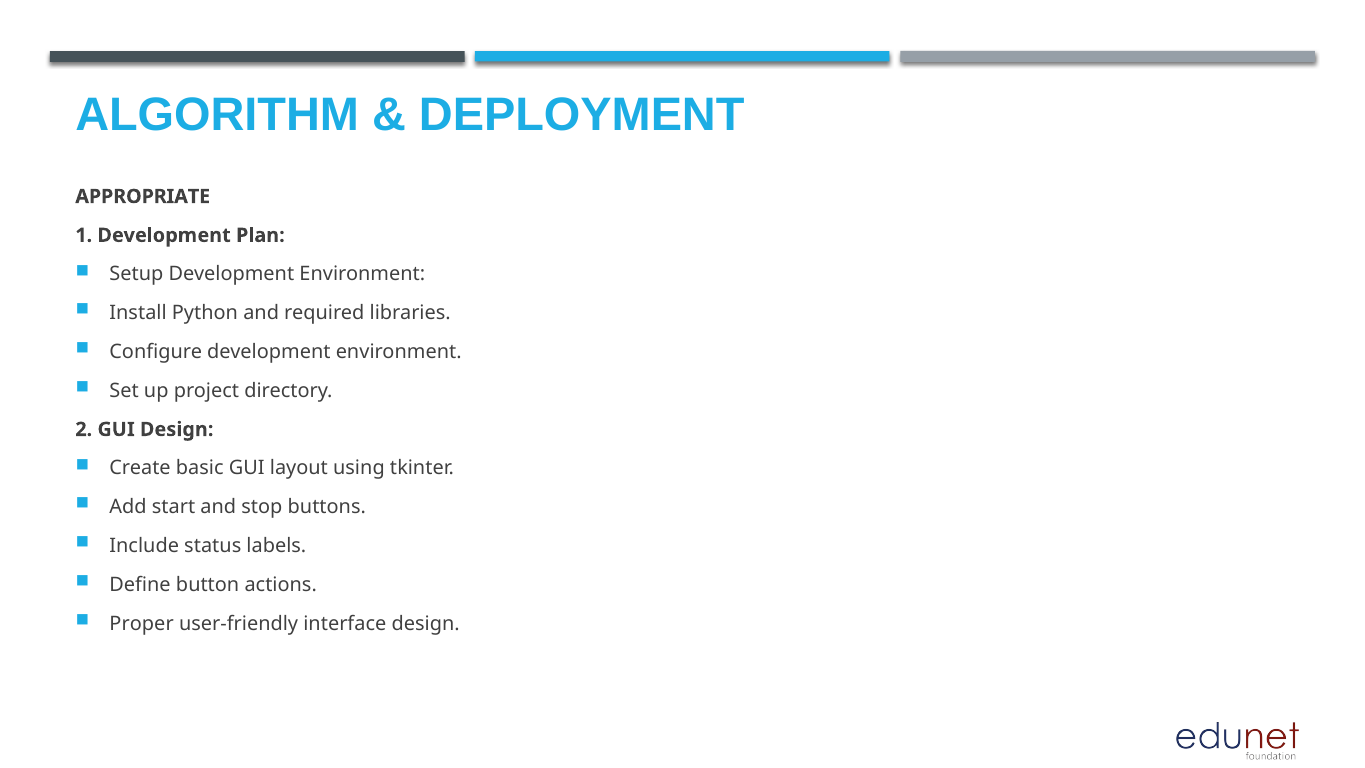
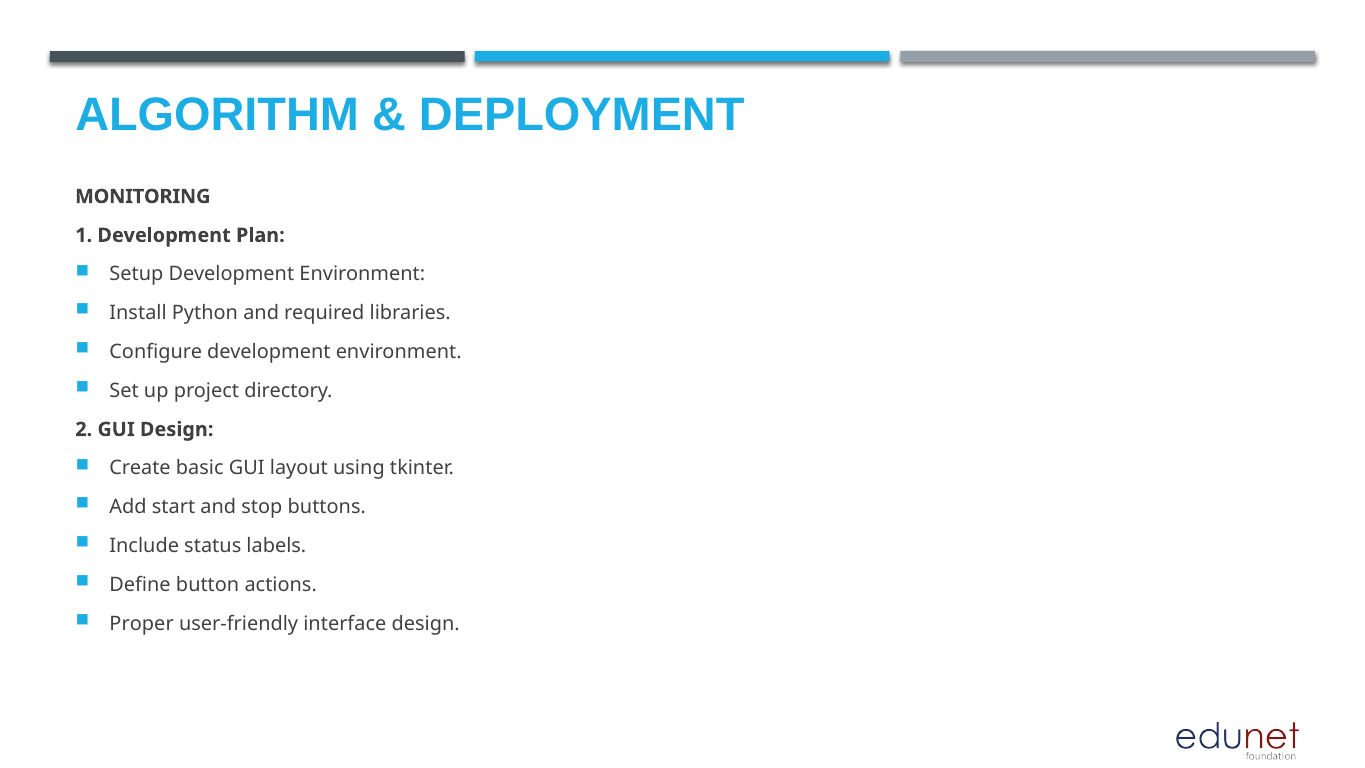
APPROPRIATE: APPROPRIATE -> MONITORING
